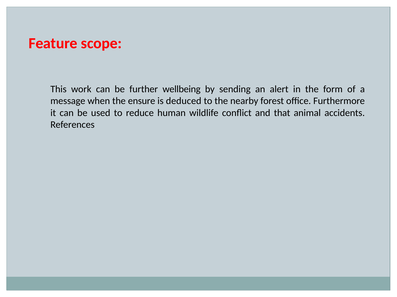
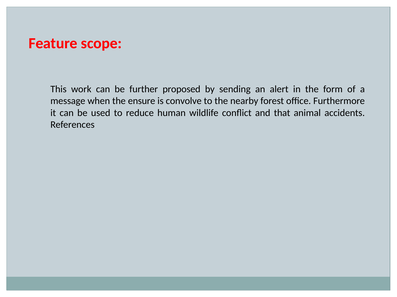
wellbeing: wellbeing -> proposed
deduced: deduced -> convolve
